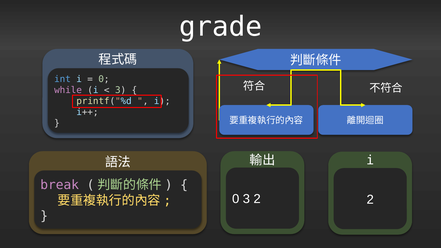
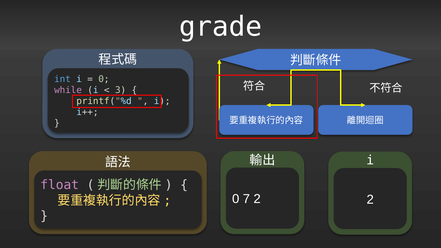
break: break -> float
0 3: 3 -> 7
